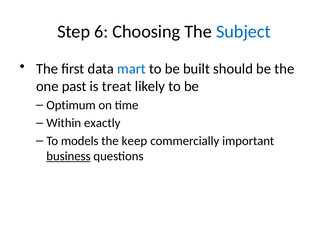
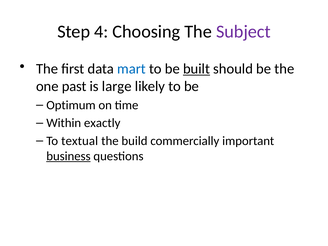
6: 6 -> 4
Subject colour: blue -> purple
built underline: none -> present
treat: treat -> large
models: models -> textual
keep: keep -> build
